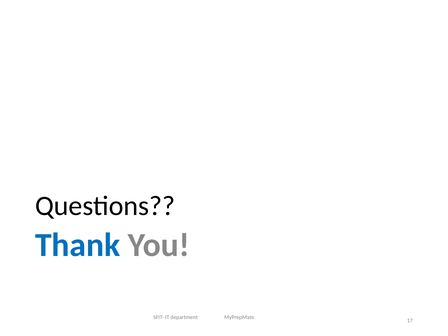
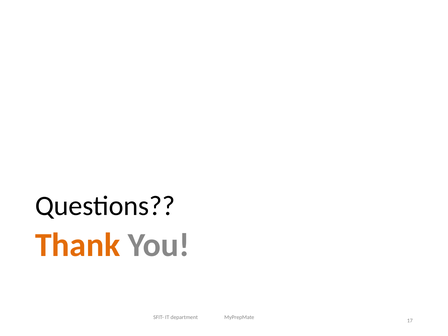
Thank colour: blue -> orange
